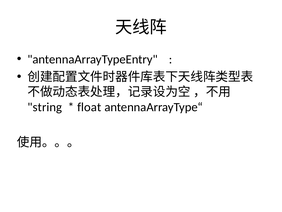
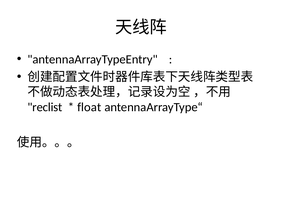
string: string -> reclist
